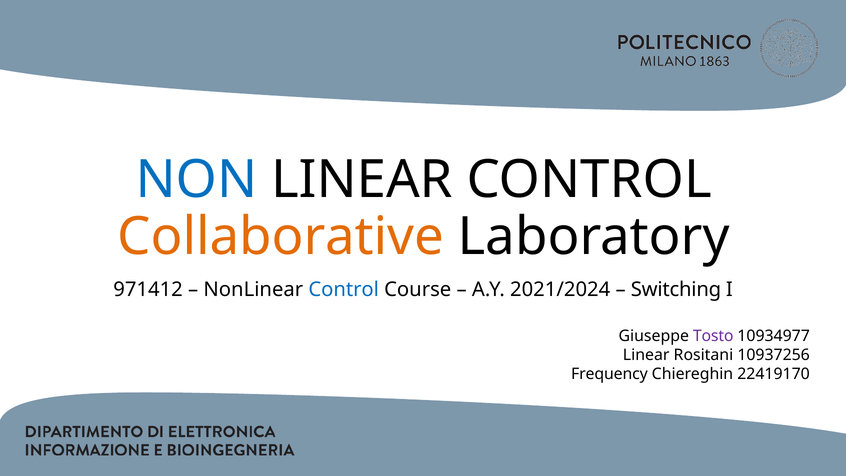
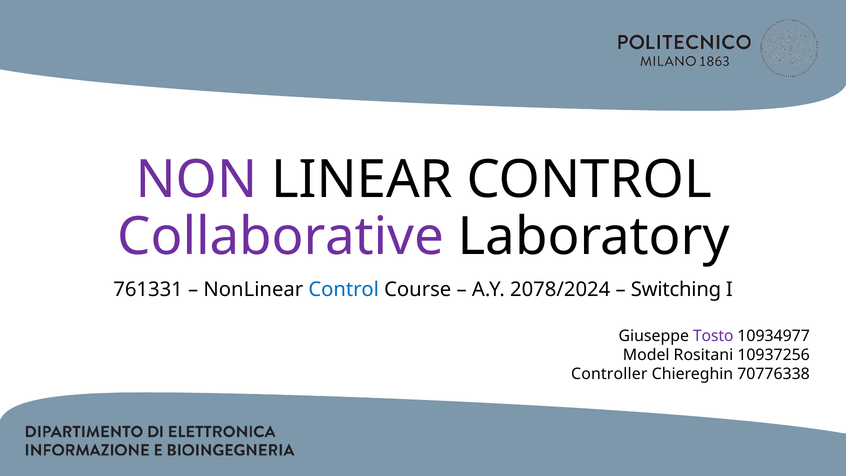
NON colour: blue -> purple
Collaborative colour: orange -> purple
971412: 971412 -> 761331
2021/2024: 2021/2024 -> 2078/2024
Linear at (646, 355): Linear -> Model
Frequency: Frequency -> Controller
22419170: 22419170 -> 70776338
